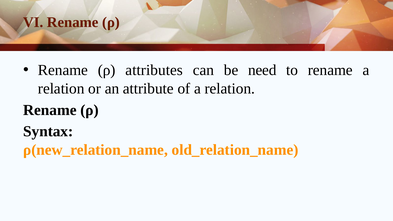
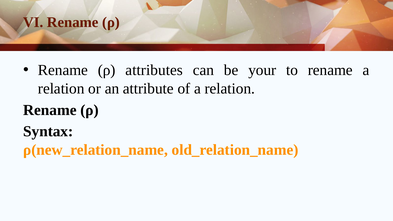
need: need -> your
